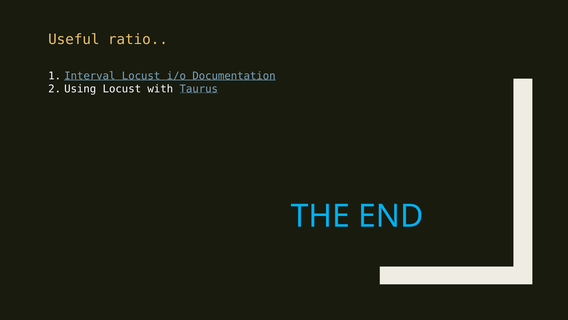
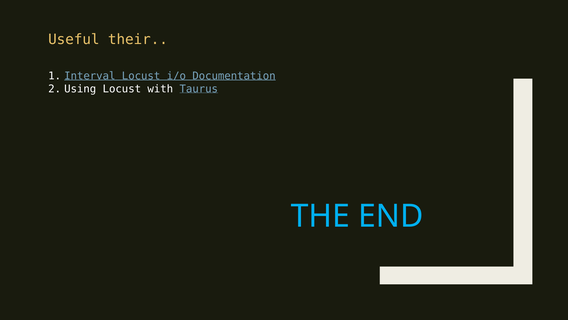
ratio: ratio -> their
